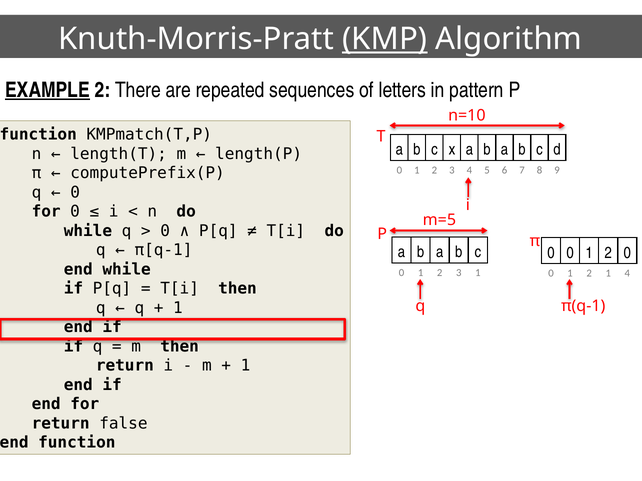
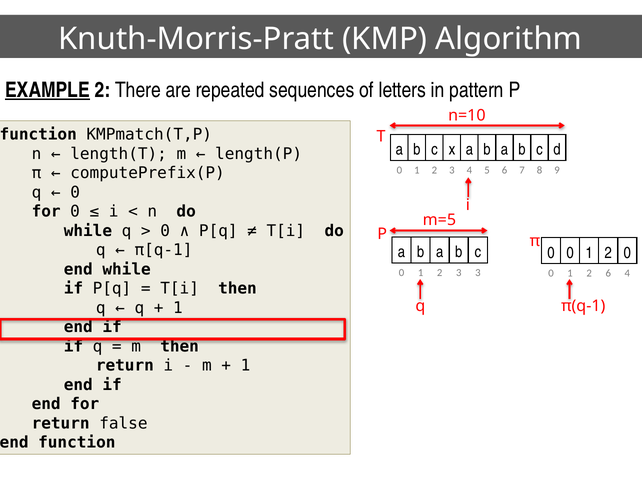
KMP underline: present -> none
3 1: 1 -> 3
2 1: 1 -> 6
